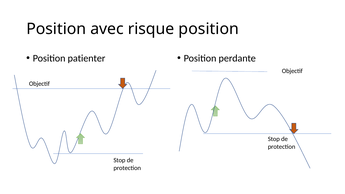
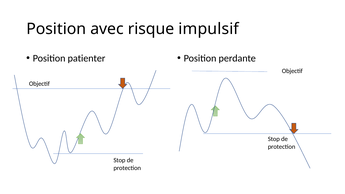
risque position: position -> impulsif
